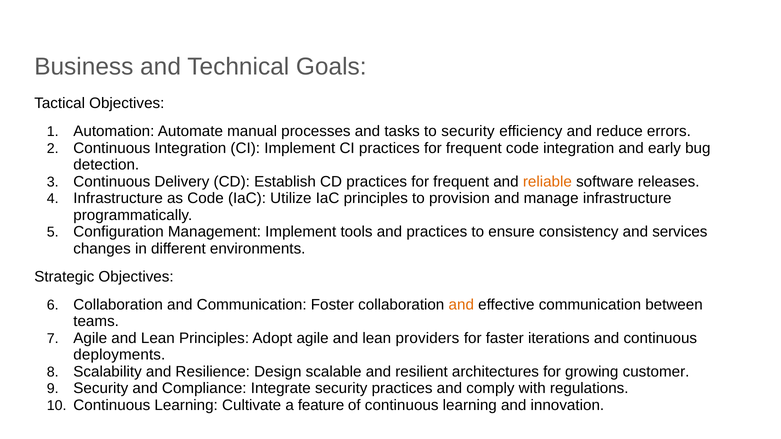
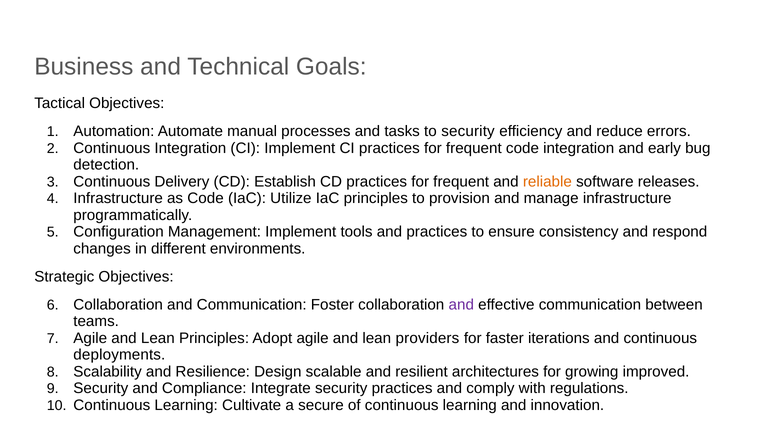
services: services -> respond
and at (461, 305) colour: orange -> purple
customer: customer -> improved
feature: feature -> secure
